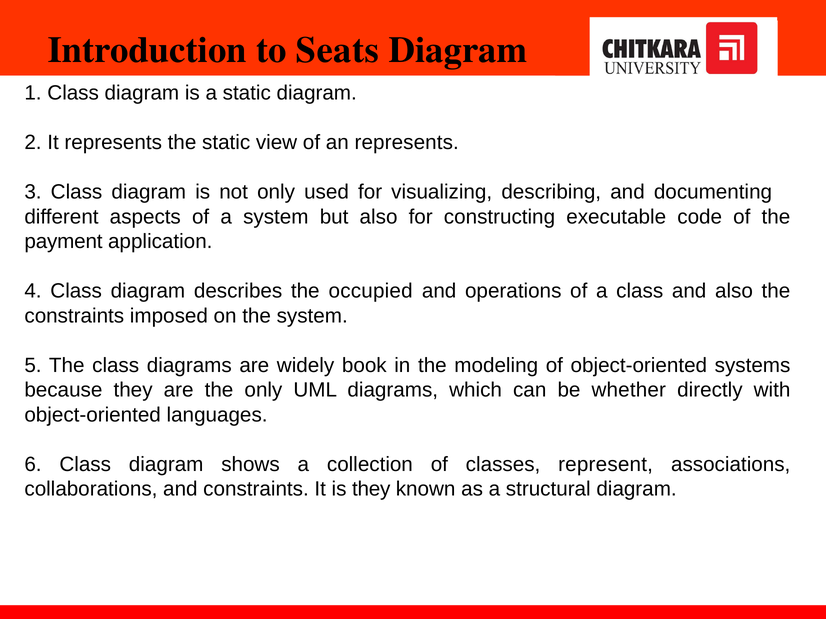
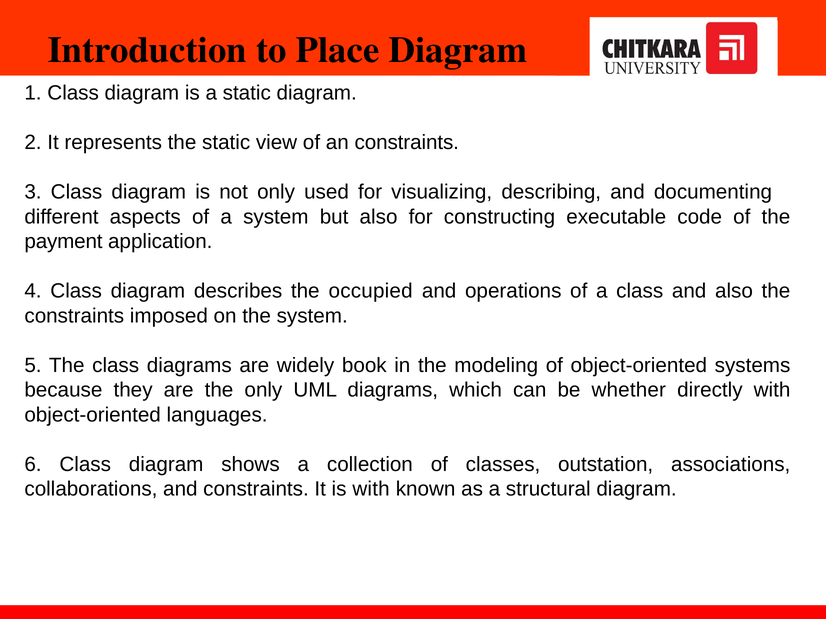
Seats: Seats -> Place
an represents: represents -> constraints
represent: represent -> outstation
is they: they -> with
